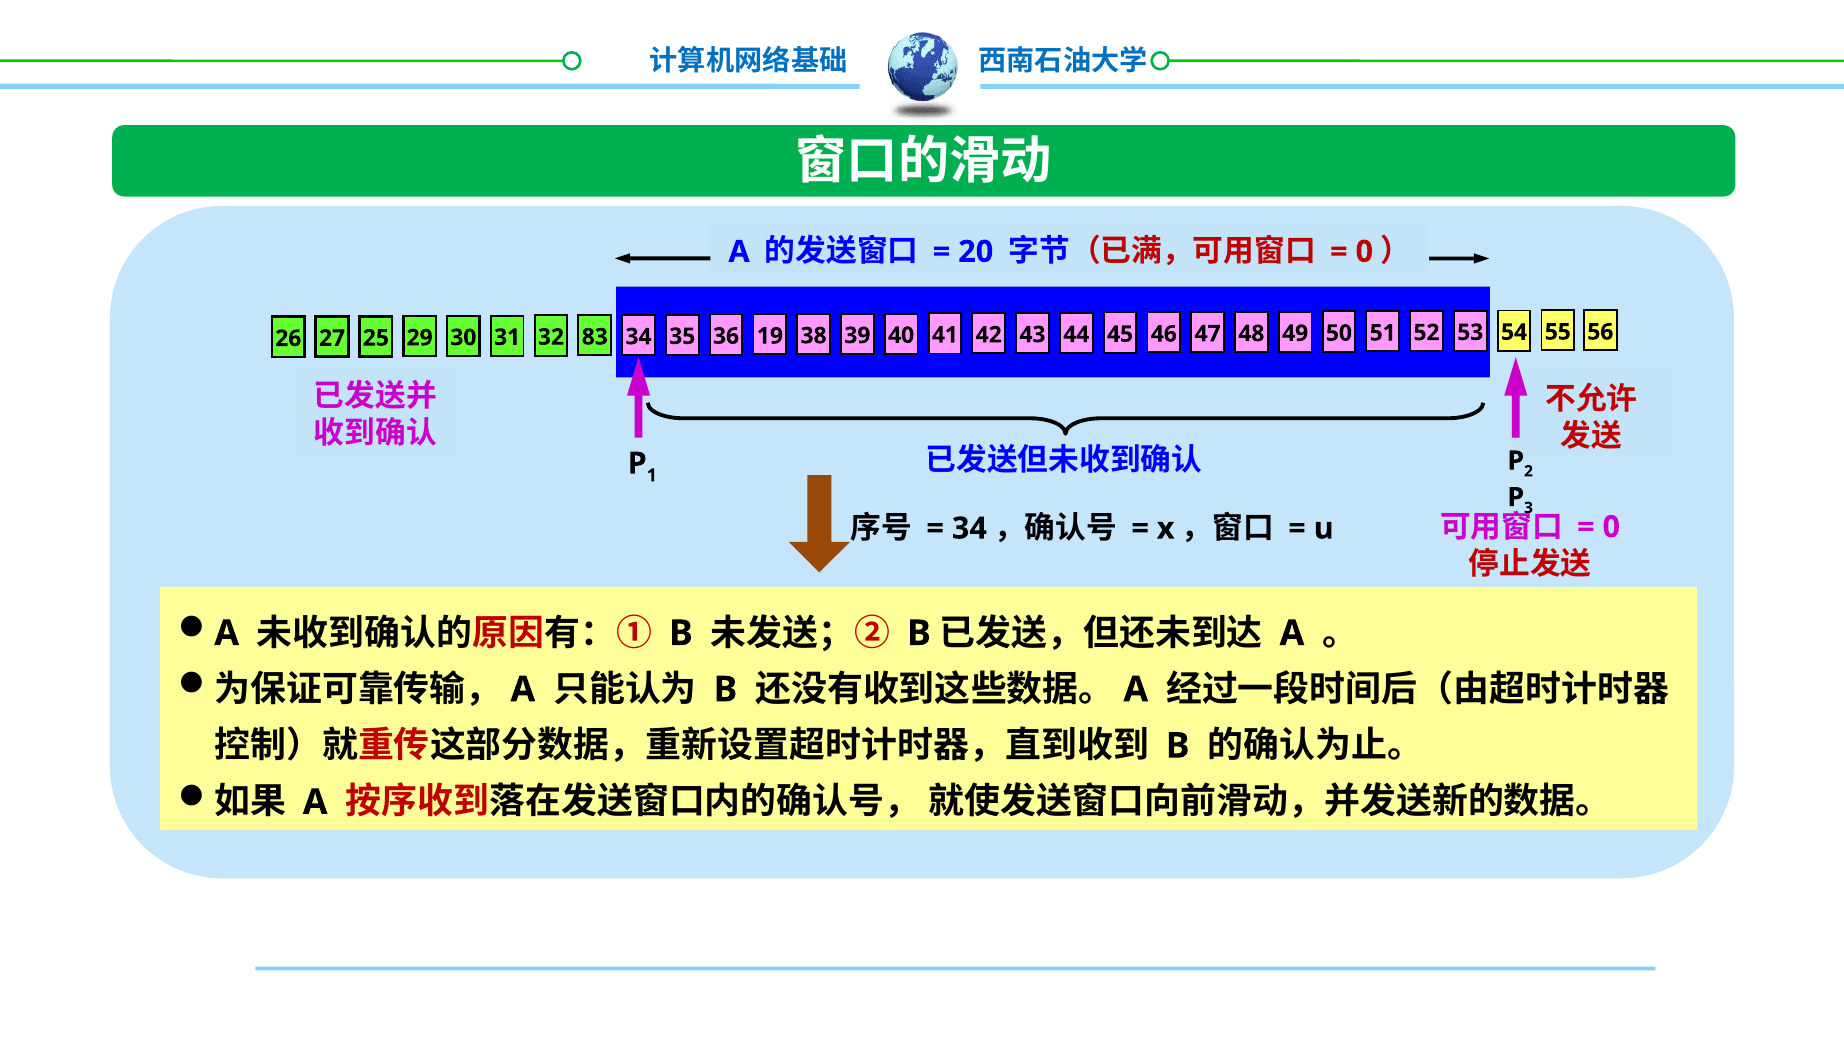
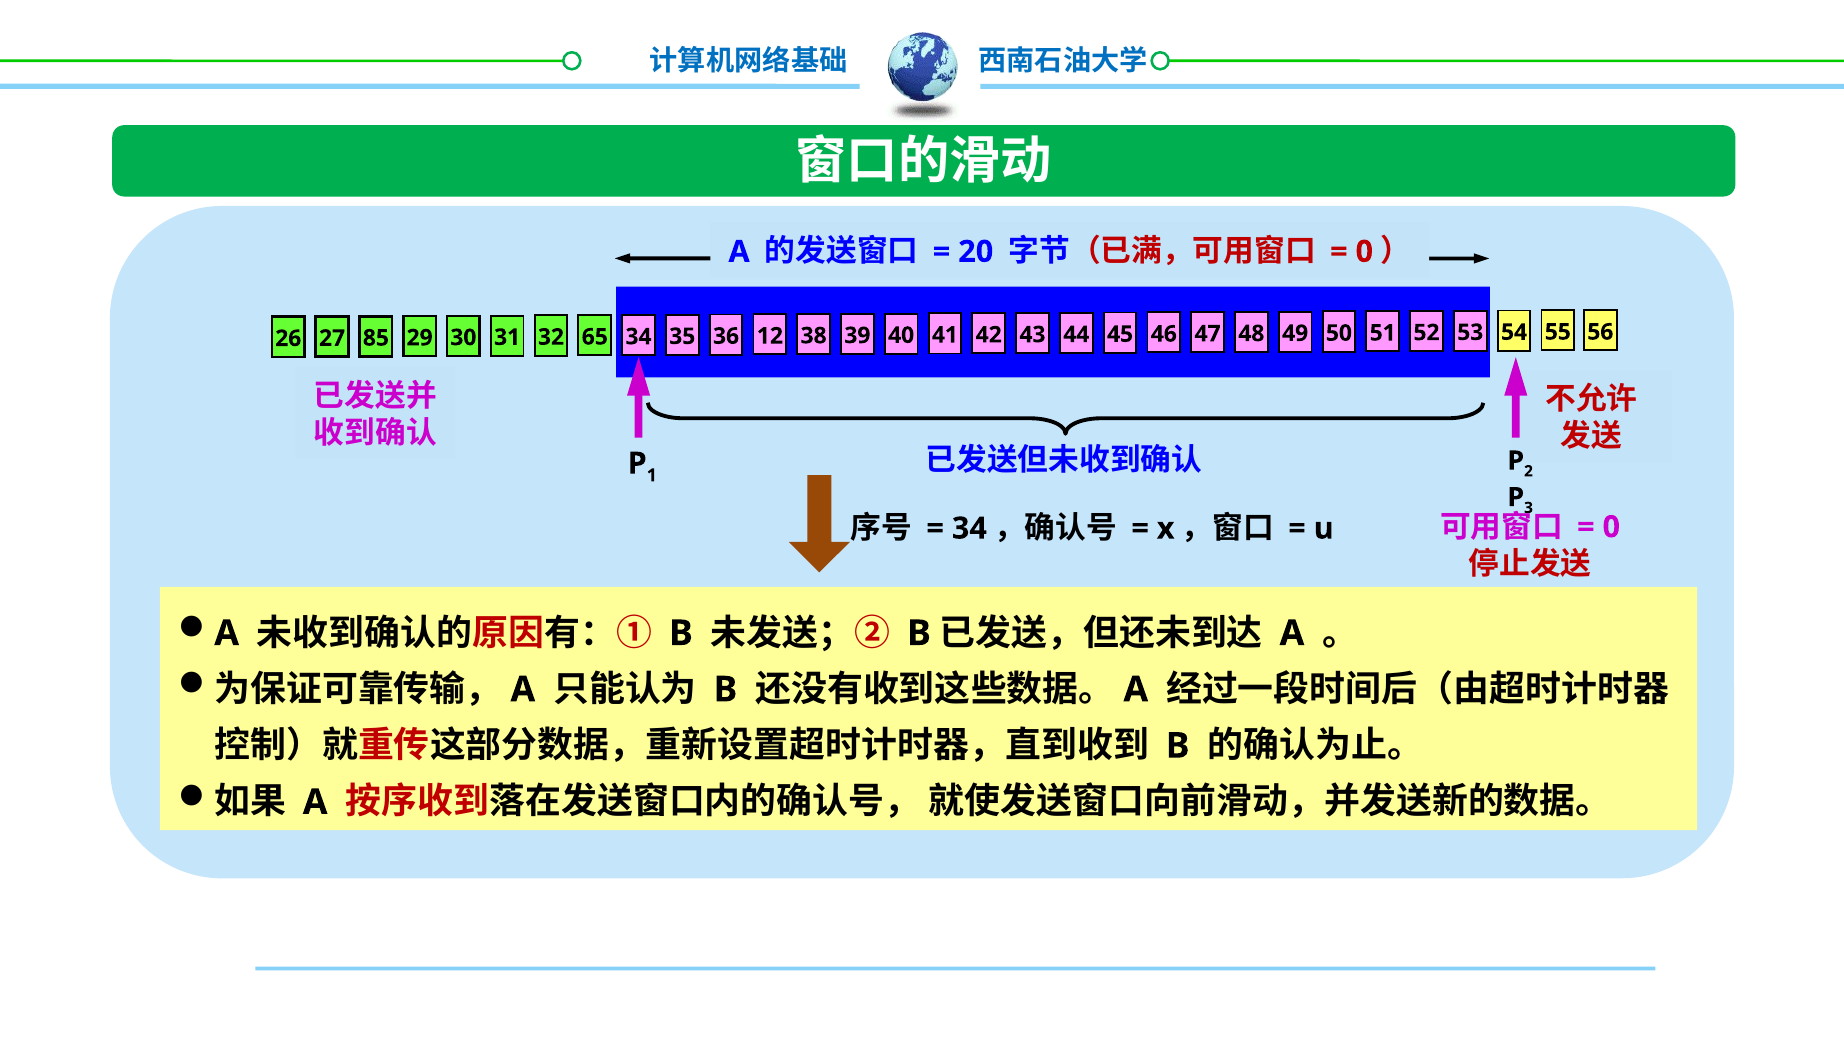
25: 25 -> 85
83: 83 -> 65
19: 19 -> 12
